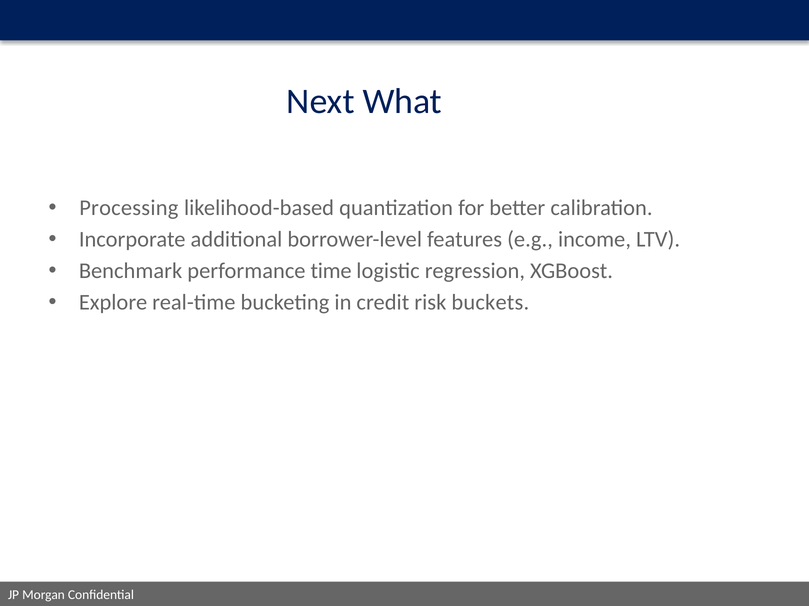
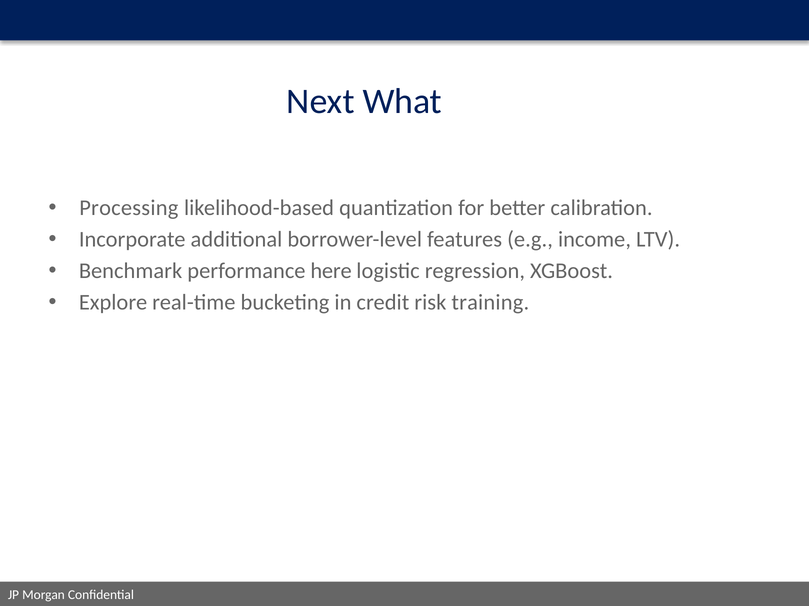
time: time -> here
buckets: buckets -> training
